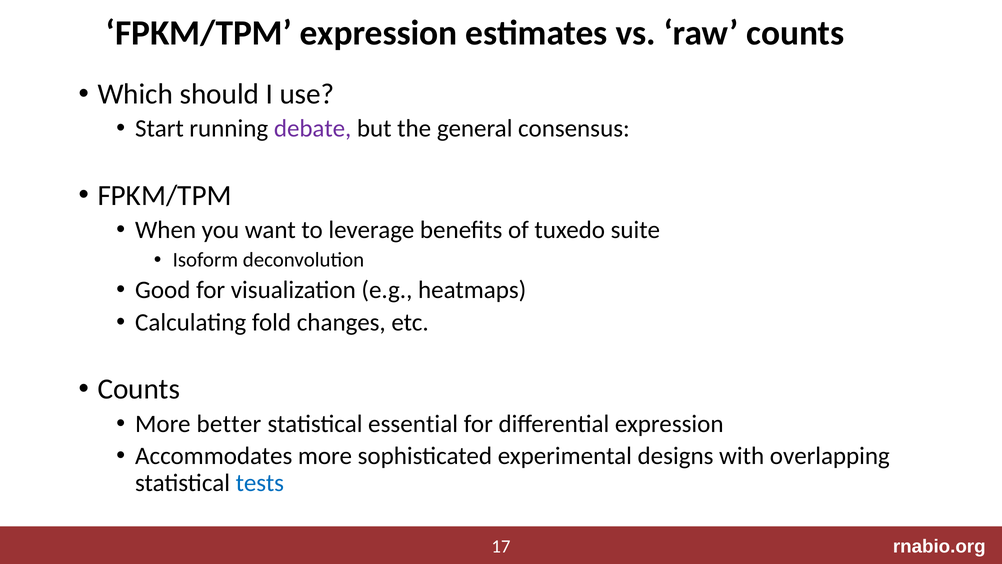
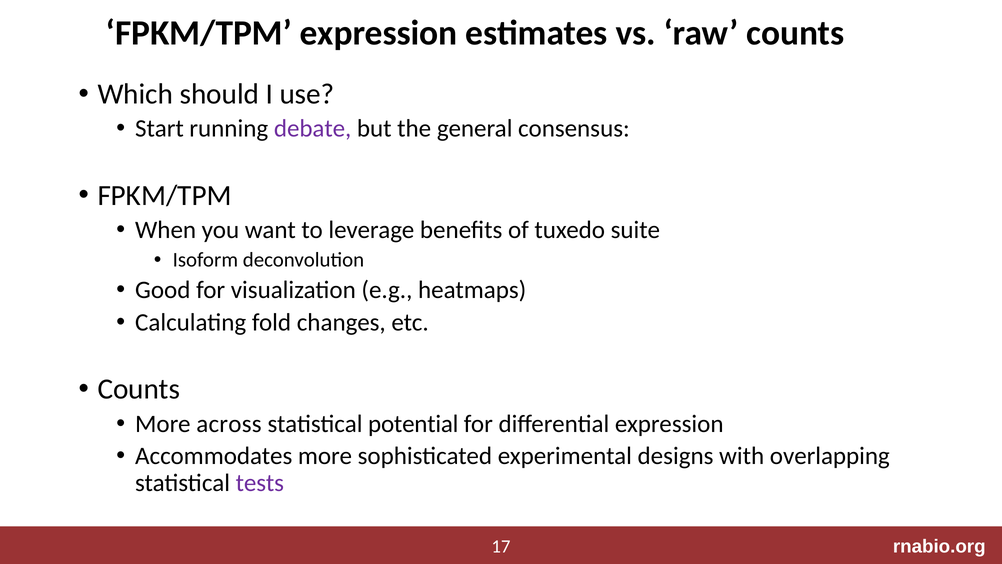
better: better -> across
essential: essential -> potential
tests colour: blue -> purple
